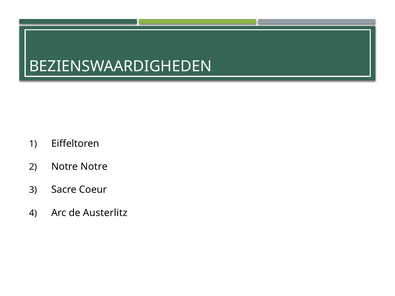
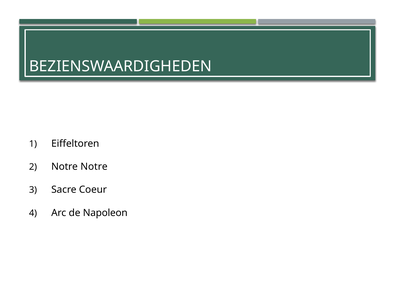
Austerlitz: Austerlitz -> Napoleon
